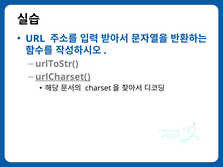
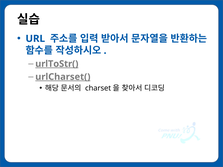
urlToStr( underline: none -> present
